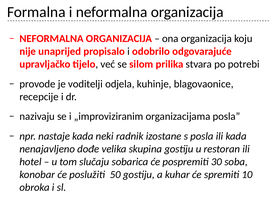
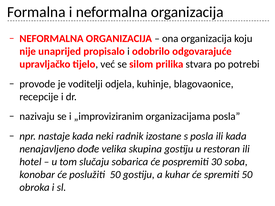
spremiti 10: 10 -> 50
